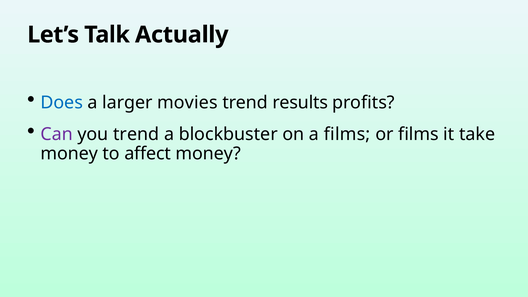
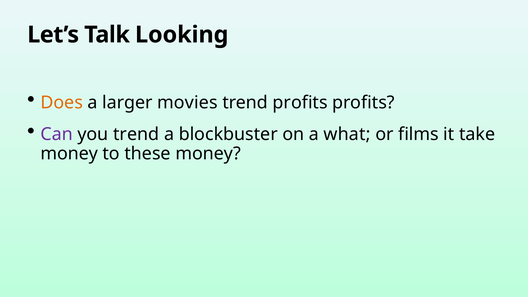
Actually: Actually -> Looking
Does colour: blue -> orange
trend results: results -> profits
a films: films -> what
affect: affect -> these
